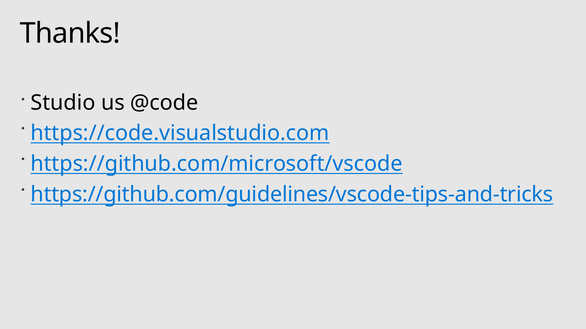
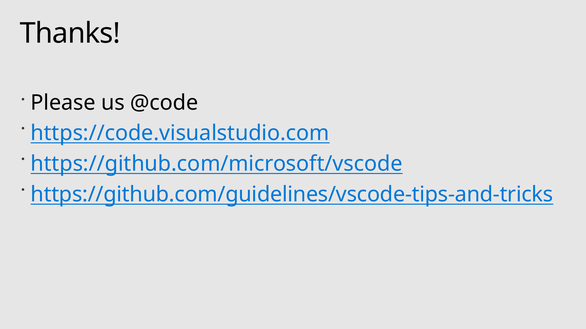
Studio: Studio -> Please
